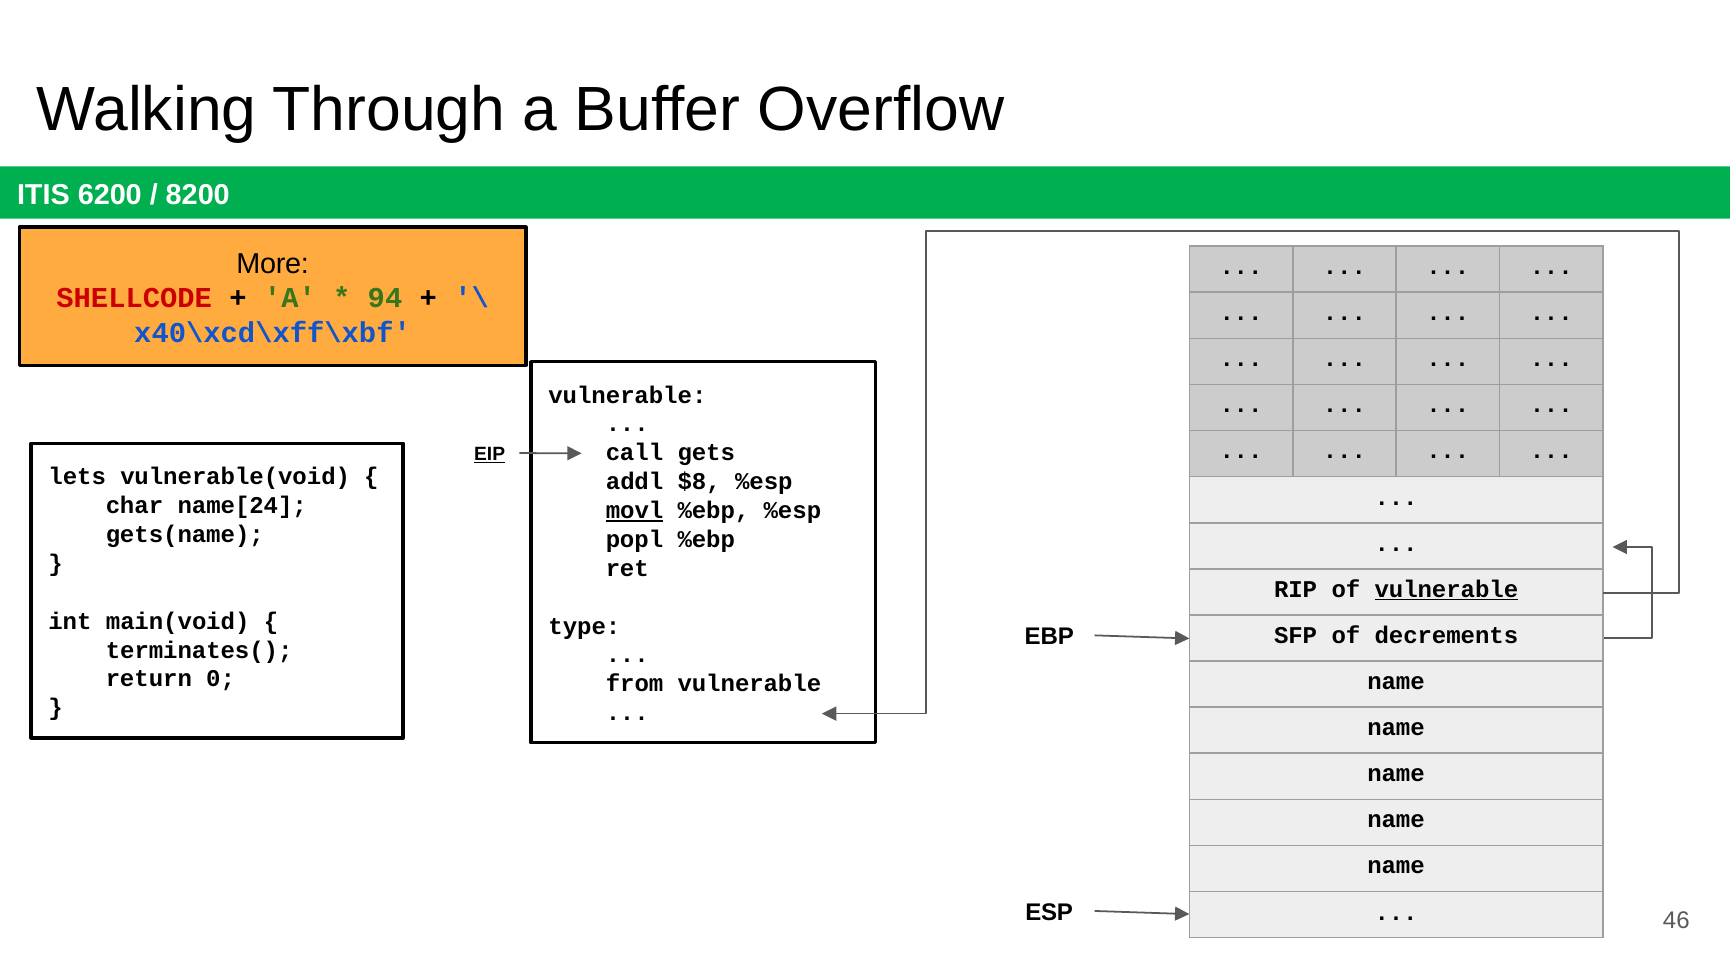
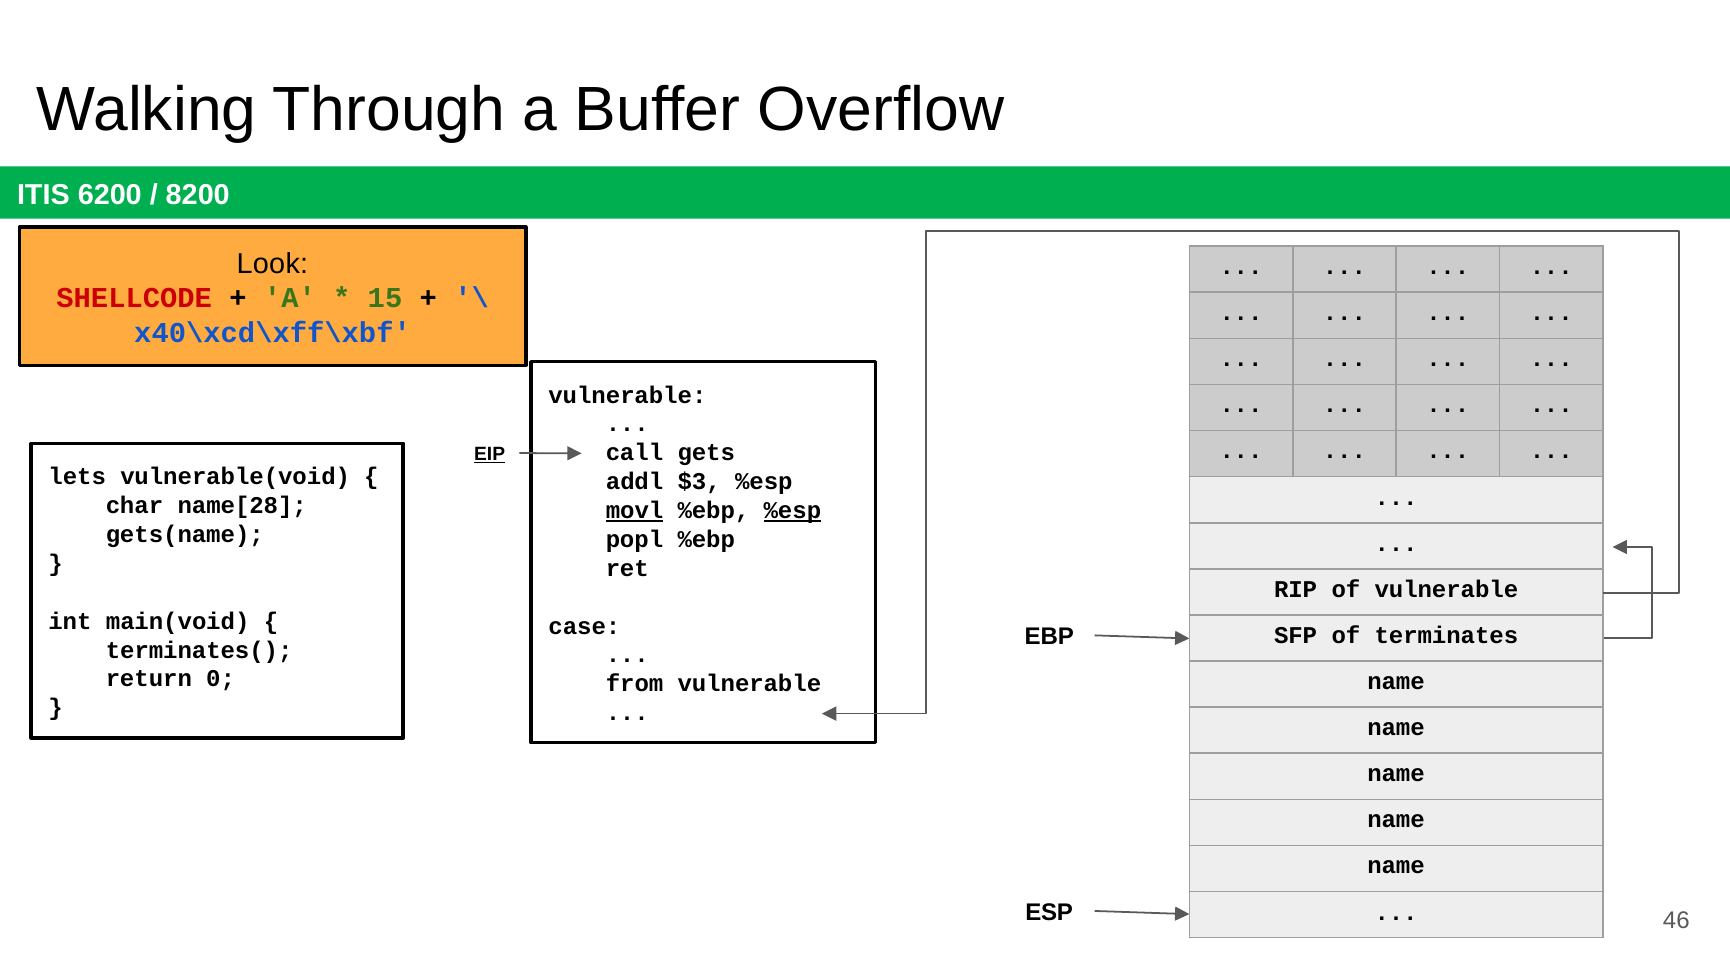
More: More -> Look
94: 94 -> 15
$8: $8 -> $3
name[24: name[24 -> name[28
%esp at (792, 511) underline: none -> present
vulnerable at (1446, 589) underline: present -> none
type: type -> case
decrements: decrements -> terminates
